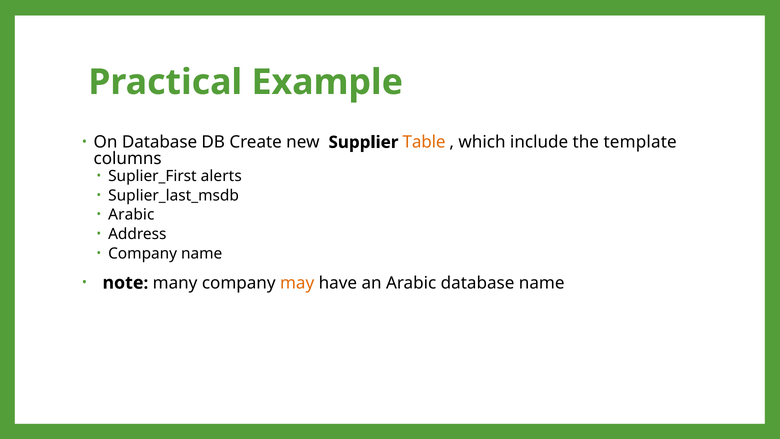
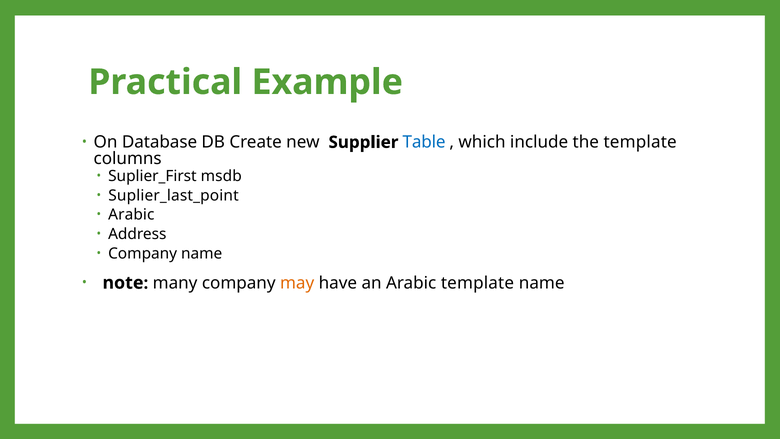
Table colour: orange -> blue
alerts: alerts -> msdb
Suplier_last_msdb: Suplier_last_msdb -> Suplier_last_point
Arabic database: database -> template
